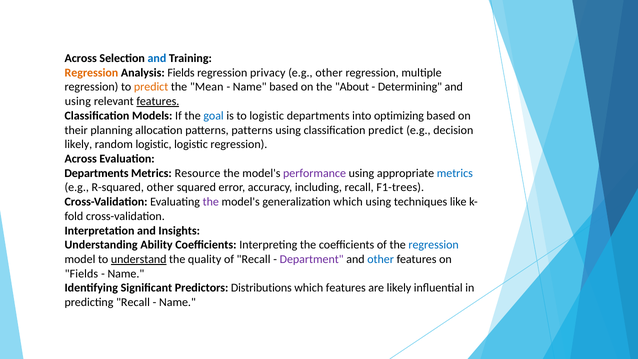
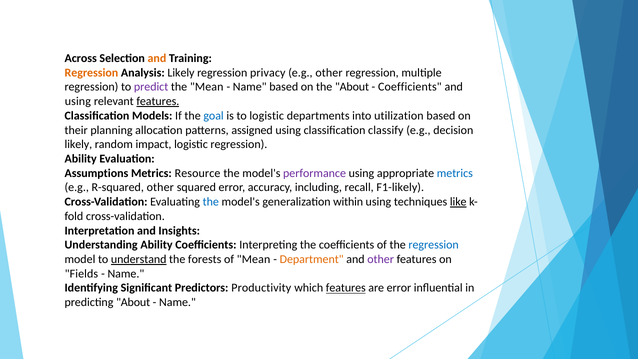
and at (157, 58) colour: blue -> orange
Analysis Fields: Fields -> Likely
predict at (151, 87) colour: orange -> purple
Determining at (410, 87): Determining -> Coefficients
optimizing: optimizing -> utilization
patterns patterns: patterns -> assigned
classification predict: predict -> classify
random logistic: logistic -> impact
Across at (81, 159): Across -> Ability
Departments at (96, 173): Departments -> Assumptions
F1-trees: F1-trees -> F1-likely
the at (211, 202) colour: purple -> blue
generalization which: which -> within
like underline: none -> present
quality: quality -> forests
of Recall: Recall -> Mean
Department colour: purple -> orange
other at (381, 259) colour: blue -> purple
Distributions: Distributions -> Productivity
features at (346, 288) underline: none -> present
are likely: likely -> error
predicting Recall: Recall -> About
